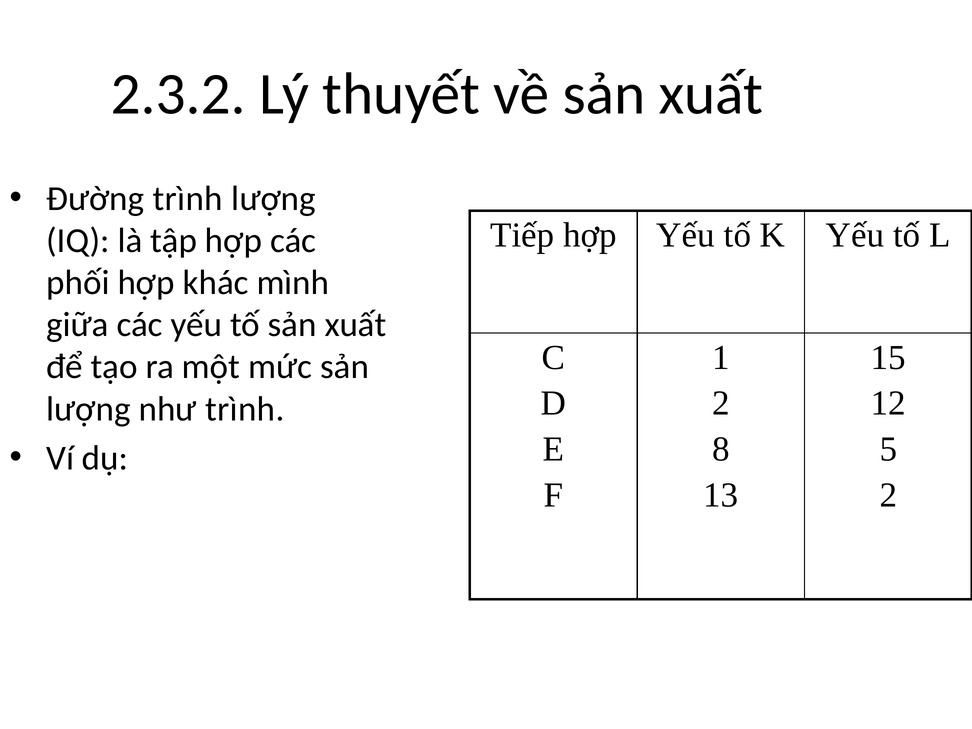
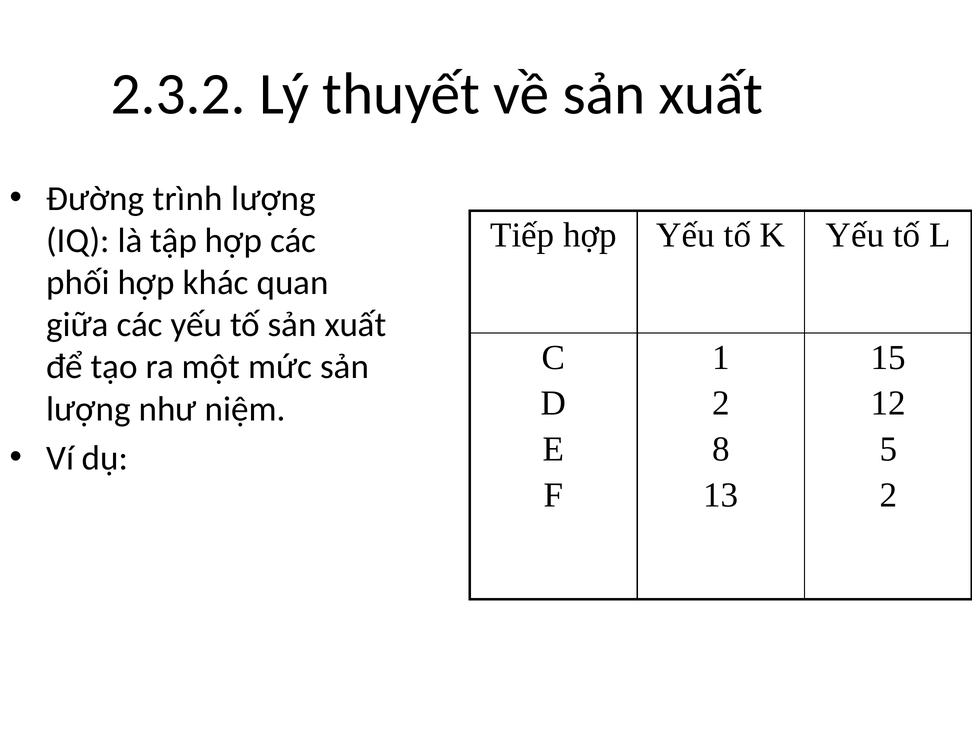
mình: mình -> quan
như trình: trình -> niệm
